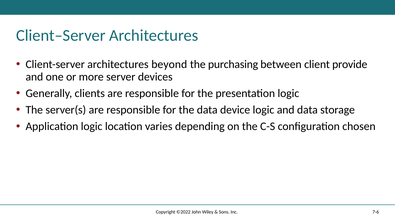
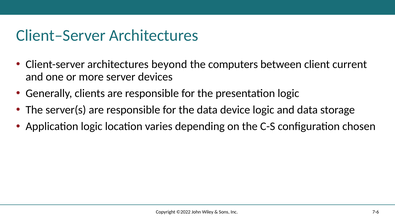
purchasing: purchasing -> computers
provide: provide -> current
